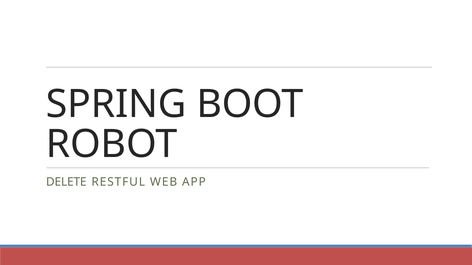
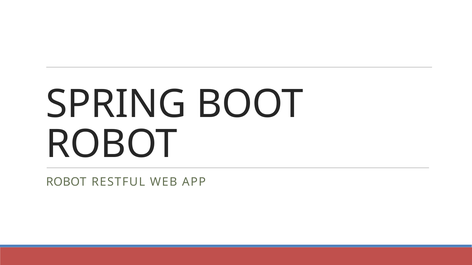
DELETE at (66, 182): DELETE -> ROBOT
